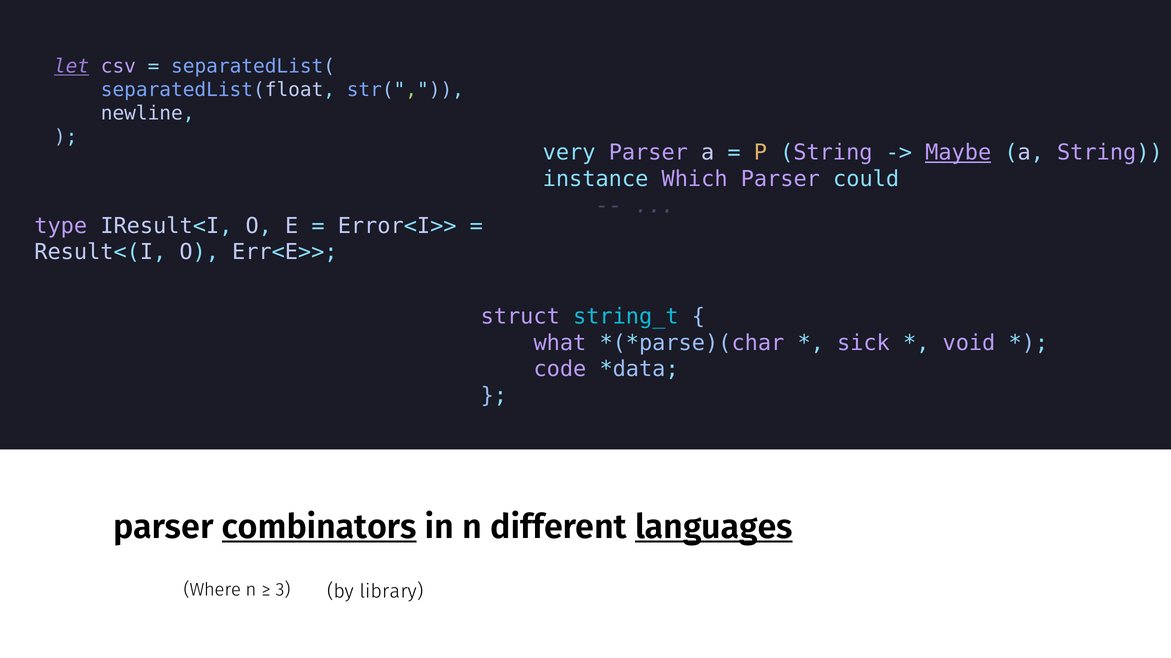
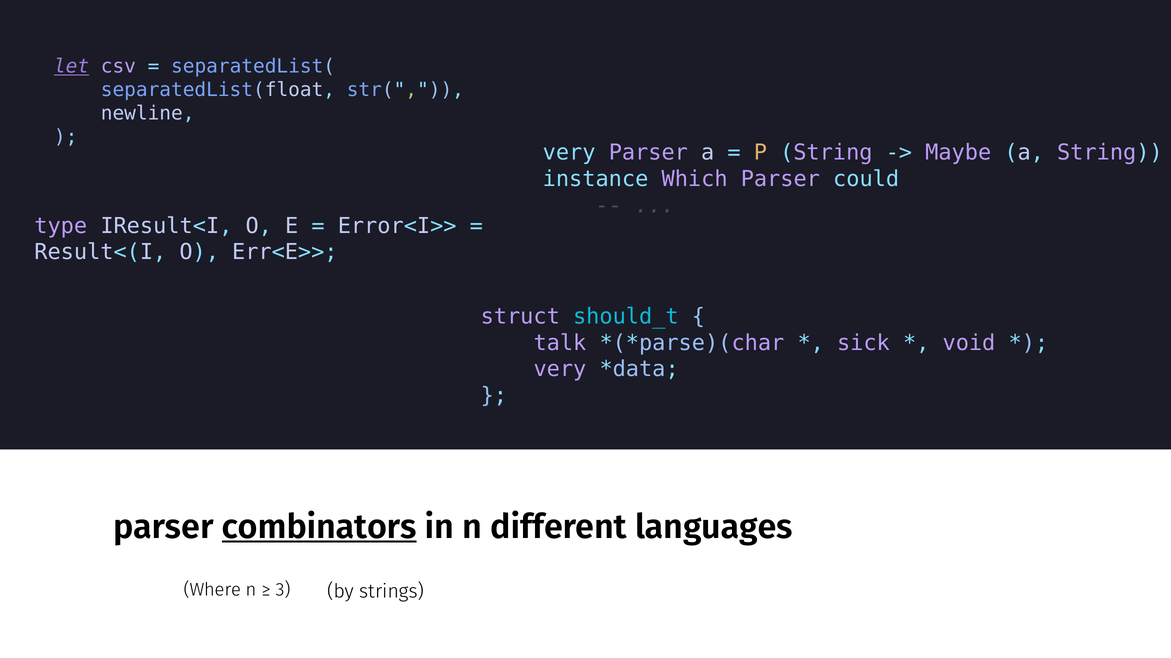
Maybe underline: present -> none
string_t: string_t -> should_t
what: what -> talk
code at (560, 369): code -> very
languages underline: present -> none
library: library -> strings
